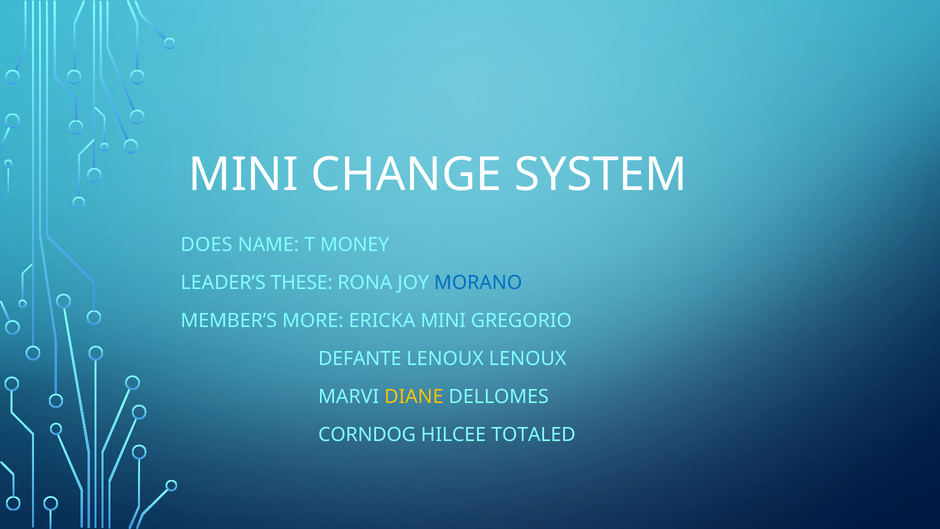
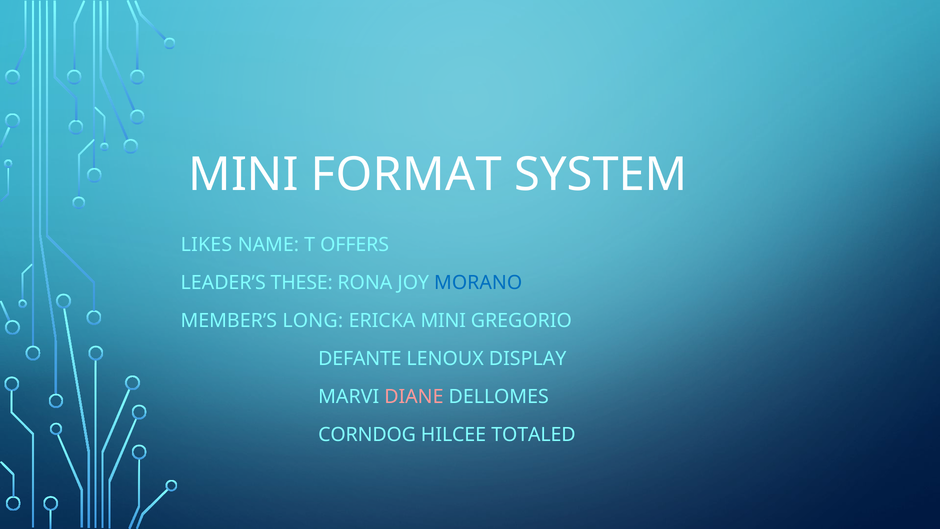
CHANGE: CHANGE -> FORMAT
DOES: DOES -> LIKES
MONEY: MONEY -> OFFERS
MORE: MORE -> LONG
LENOUX LENOUX: LENOUX -> DISPLAY
DIANE colour: yellow -> pink
